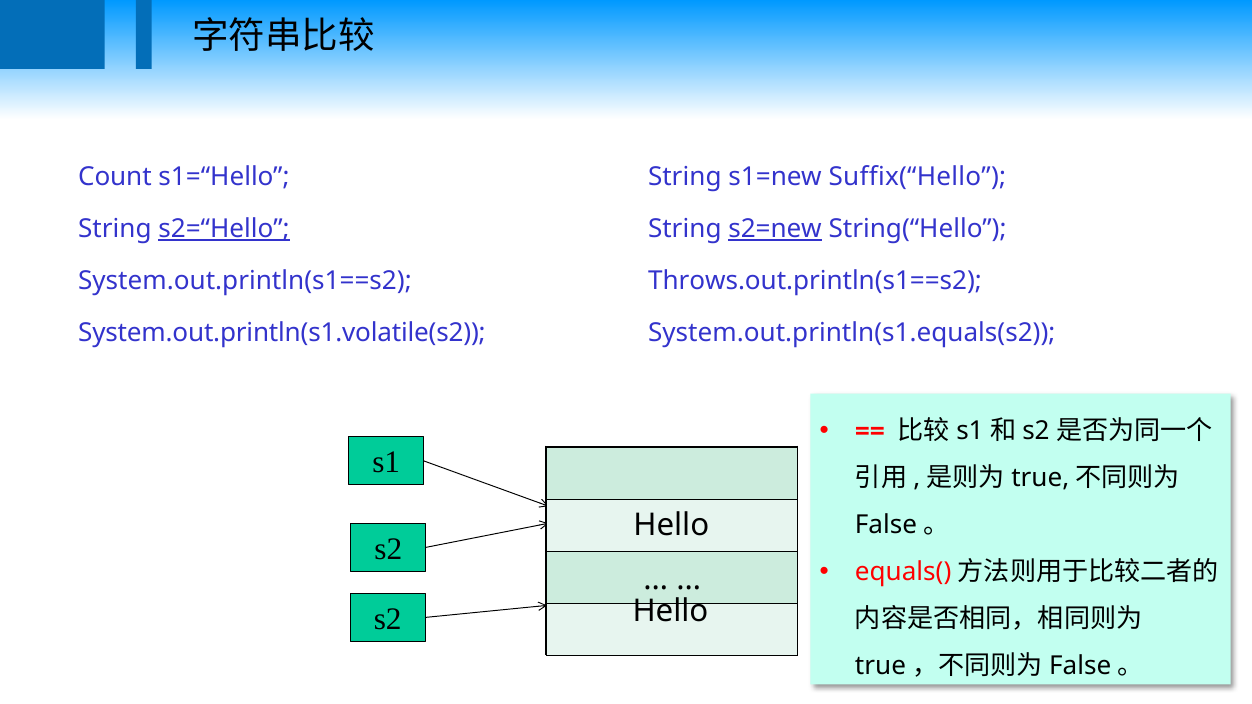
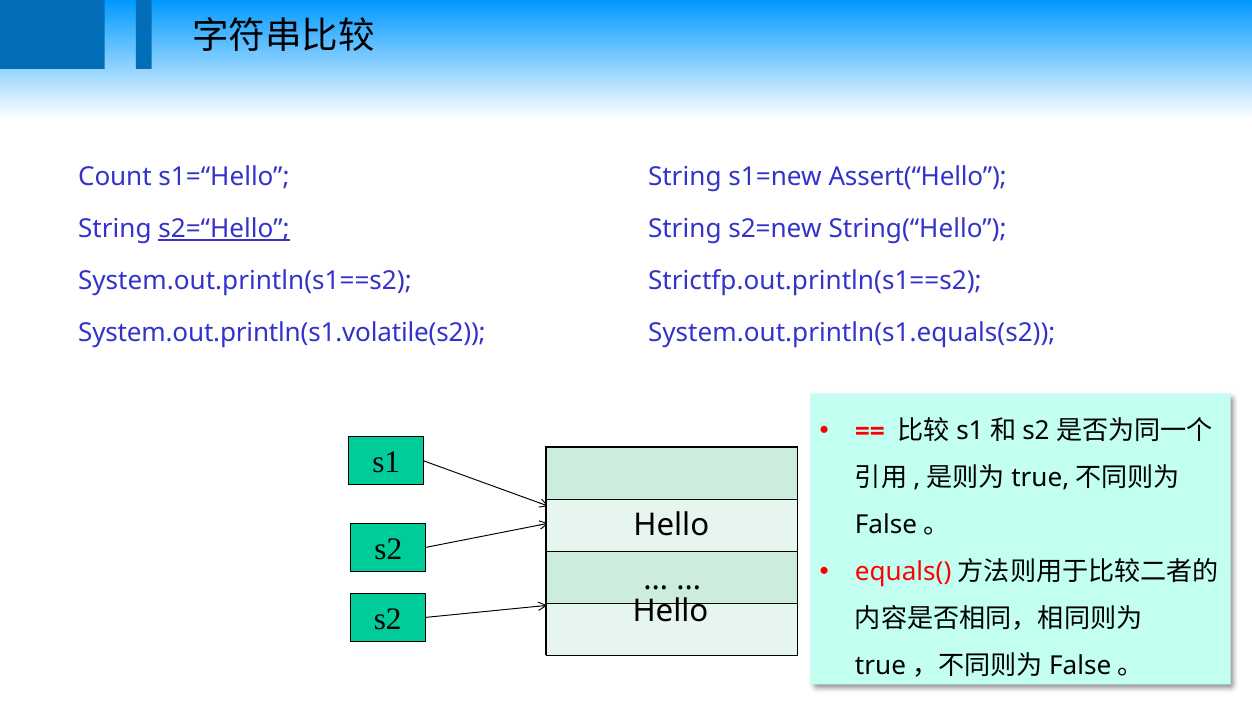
Suffix(“Hello: Suffix(“Hello -> Assert(“Hello
s2=new underline: present -> none
Throws.out.println(s1==s2: Throws.out.println(s1==s2 -> Strictfp.out.println(s1==s2
